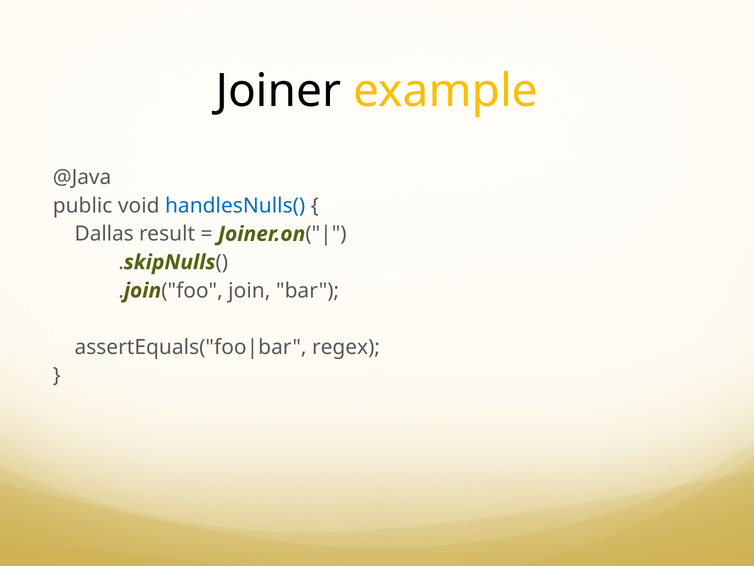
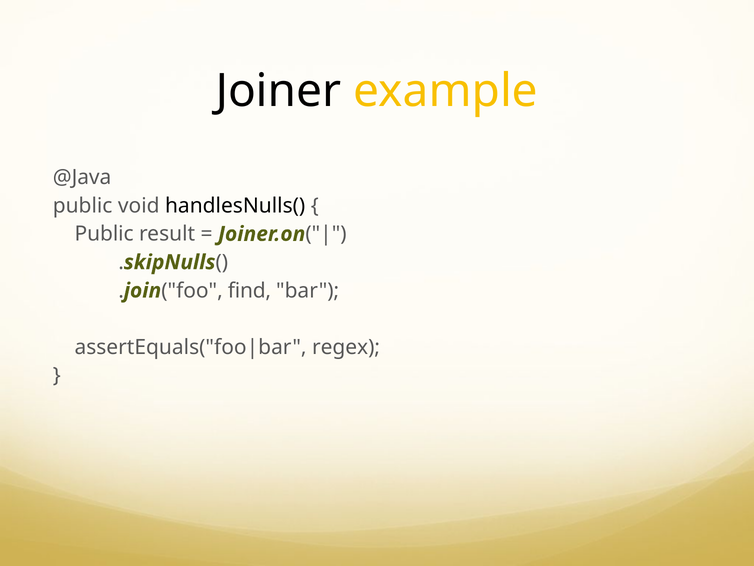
handlesNulls( colour: blue -> black
Dallas at (104, 234): Dallas -> Public
join at (249, 290): join -> find
